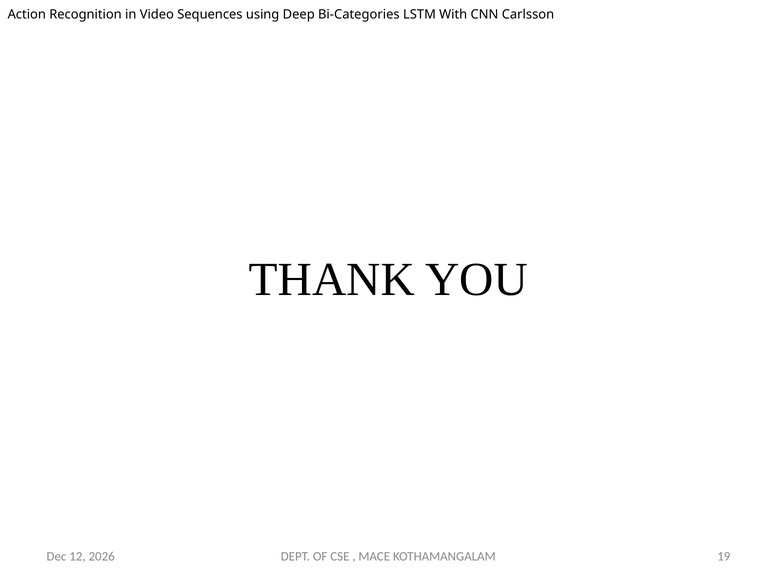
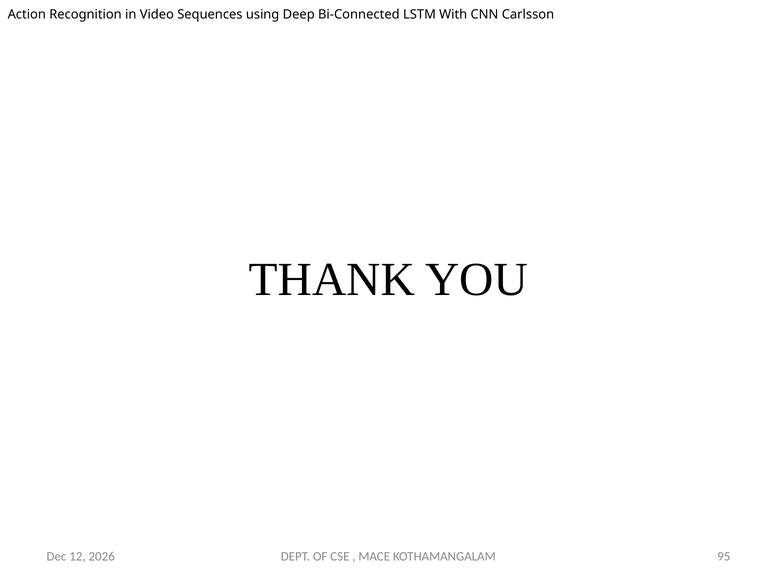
Bi-Categories: Bi-Categories -> Bi-Connected
19: 19 -> 95
